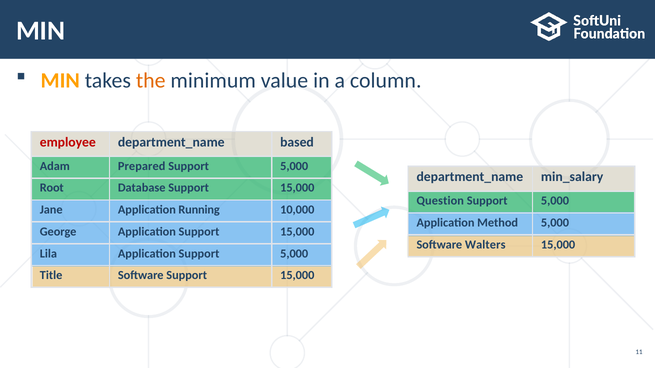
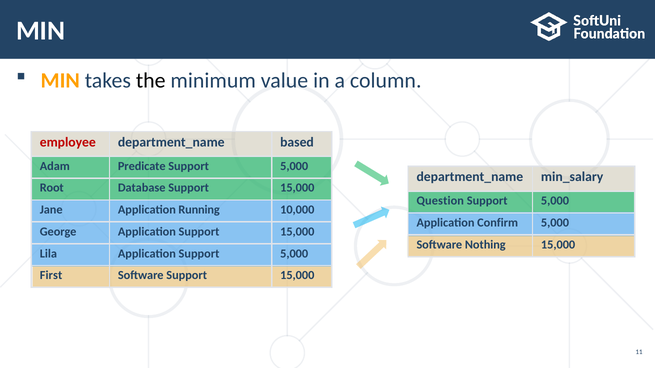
the colour: orange -> black
Prepared: Prepared -> Predicate
Method: Method -> Confirm
Walters: Walters -> Nothing
Title: Title -> First
